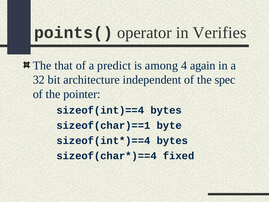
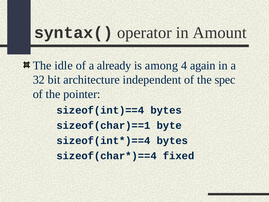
points(: points( -> syntax(
Verifies: Verifies -> Amount
that: that -> idle
predict: predict -> already
